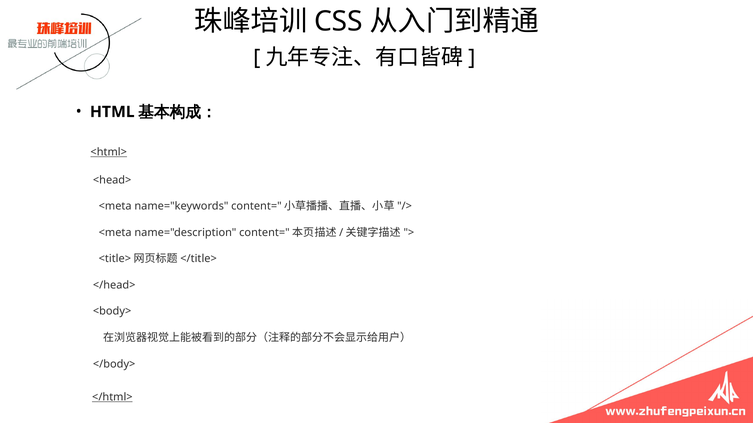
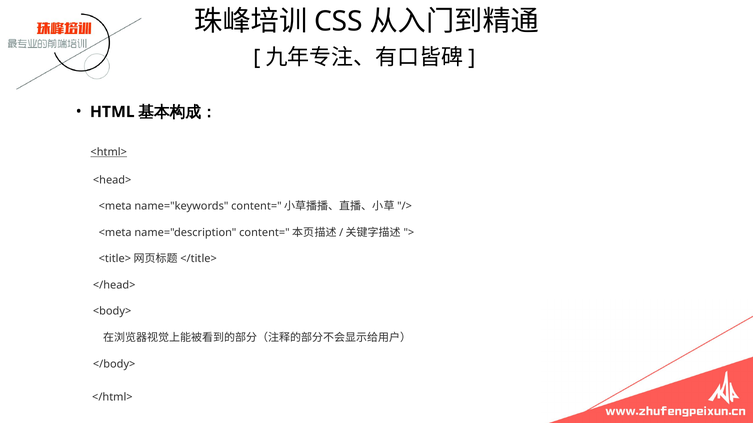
</html> underline: present -> none
